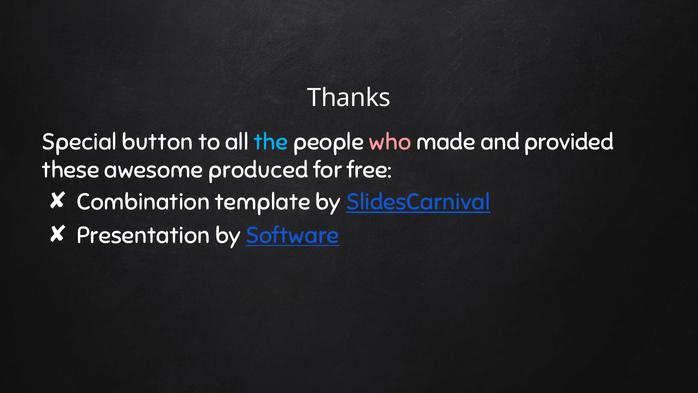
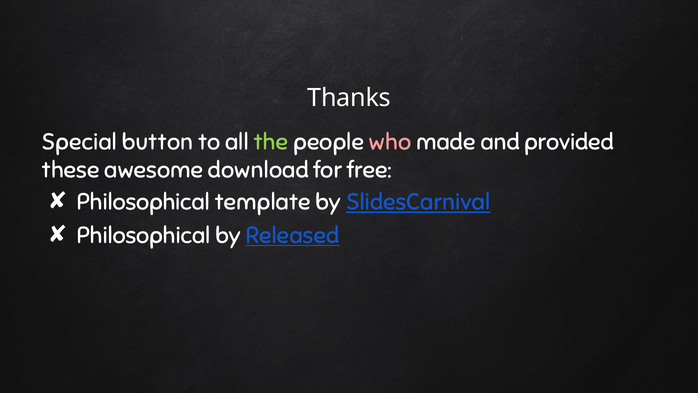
the colour: light blue -> light green
produced: produced -> download
Combination at (143, 202): Combination -> Philosophical
Presentation at (144, 235): Presentation -> Philosophical
Software: Software -> Released
